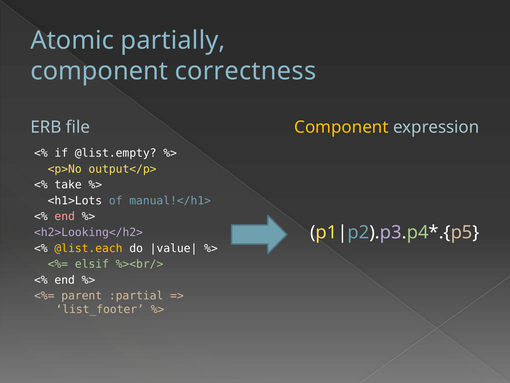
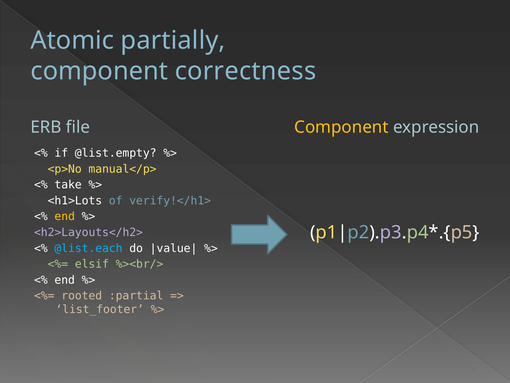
output</p>: output</p> -> manual</p>
manual!</h1>: manual!</h1> -> verify!</h1>
end at (65, 216) colour: pink -> yellow
<h2>Looking</h2>: <h2>Looking</h2> -> <h2>Layouts</h2>
@list.each colour: yellow -> light blue
parent: parent -> rooted
